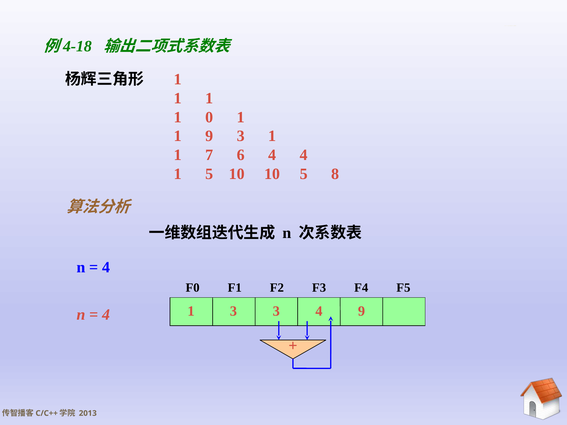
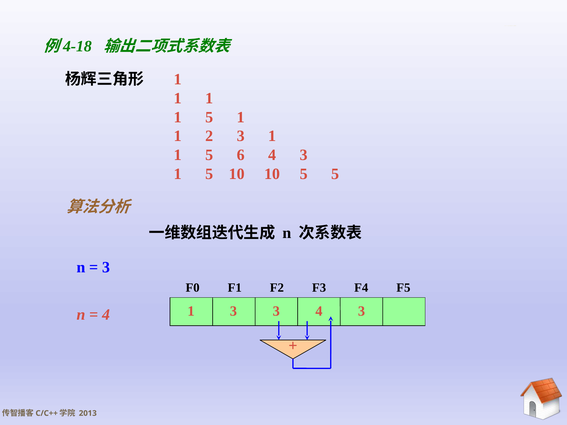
0 at (209, 117): 0 -> 5
1 9: 9 -> 2
7 at (209, 155): 7 -> 5
6 4 4: 4 -> 3
5 8: 8 -> 5
4 at (106, 268): 4 -> 3
3 4 9: 9 -> 3
